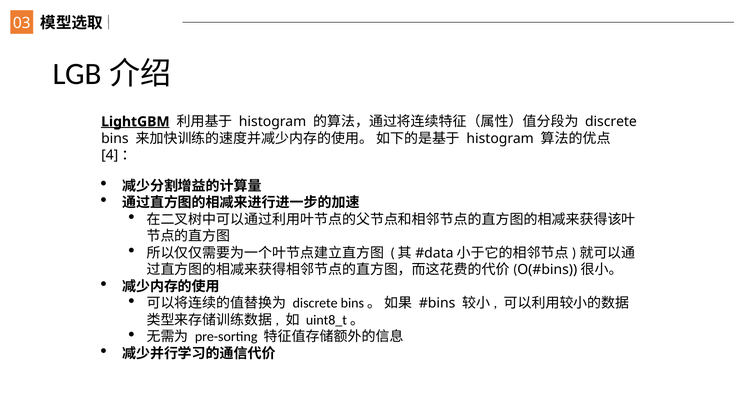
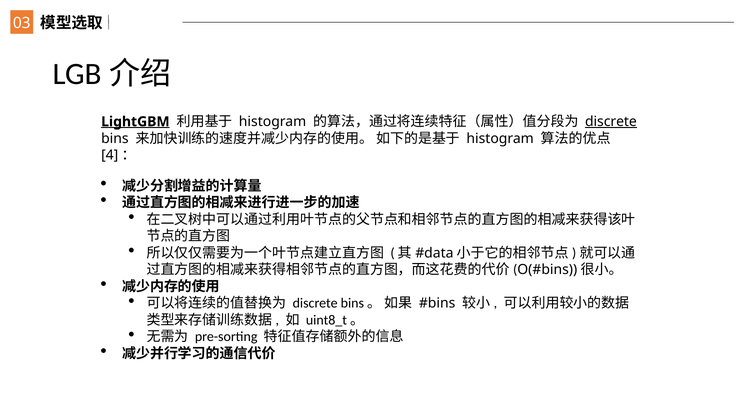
discrete at (611, 122) underline: none -> present
